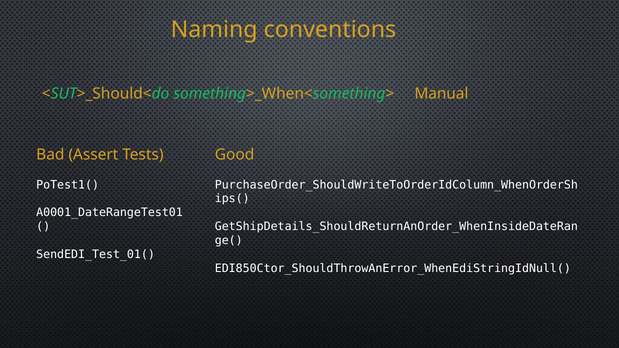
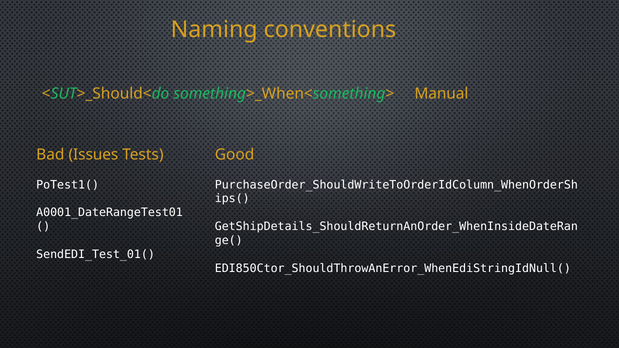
Assert: Assert -> Issues
